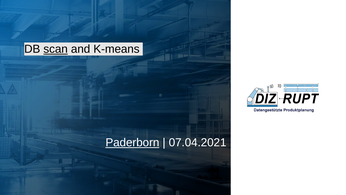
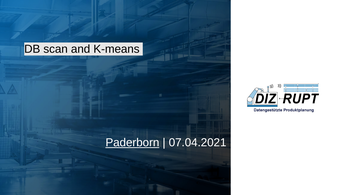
scan underline: present -> none
